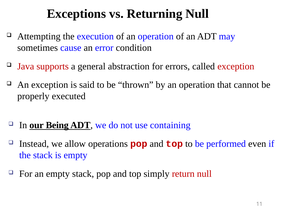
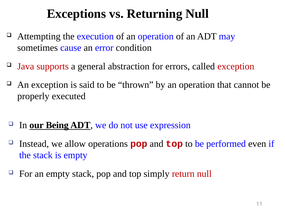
containing: containing -> expression
